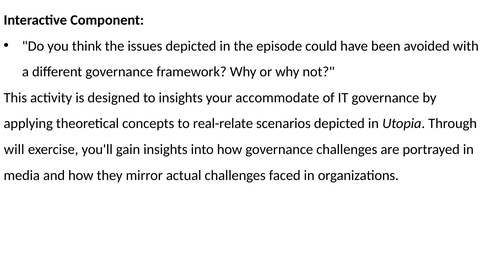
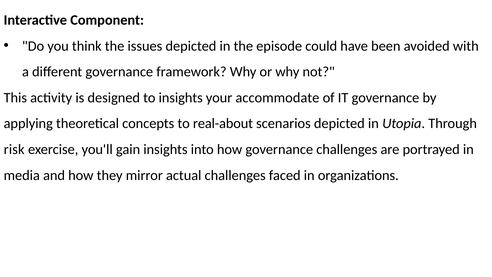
real-relate: real-relate -> real-about
will: will -> risk
